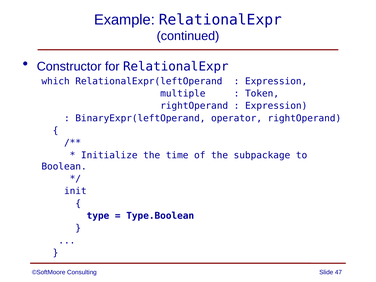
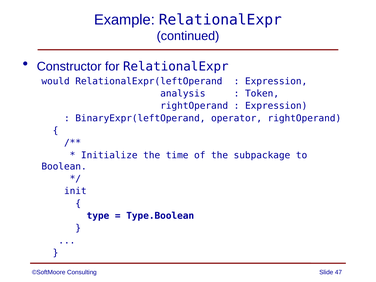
which: which -> would
multiple: multiple -> analysis
